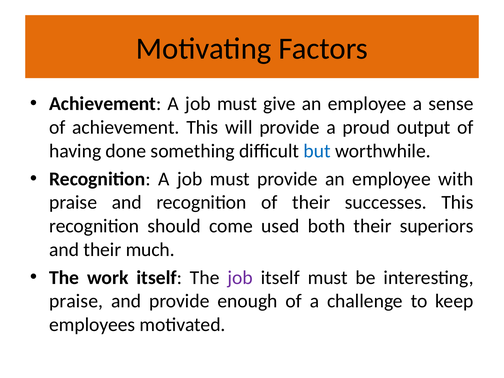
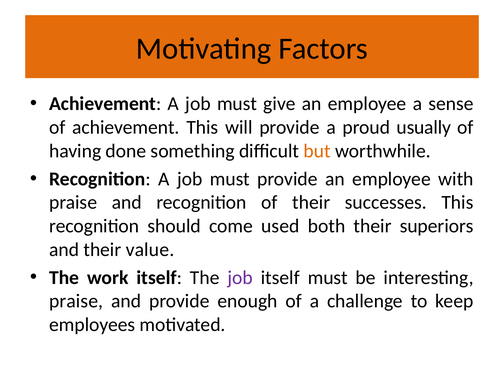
output: output -> usually
but colour: blue -> orange
much: much -> value
